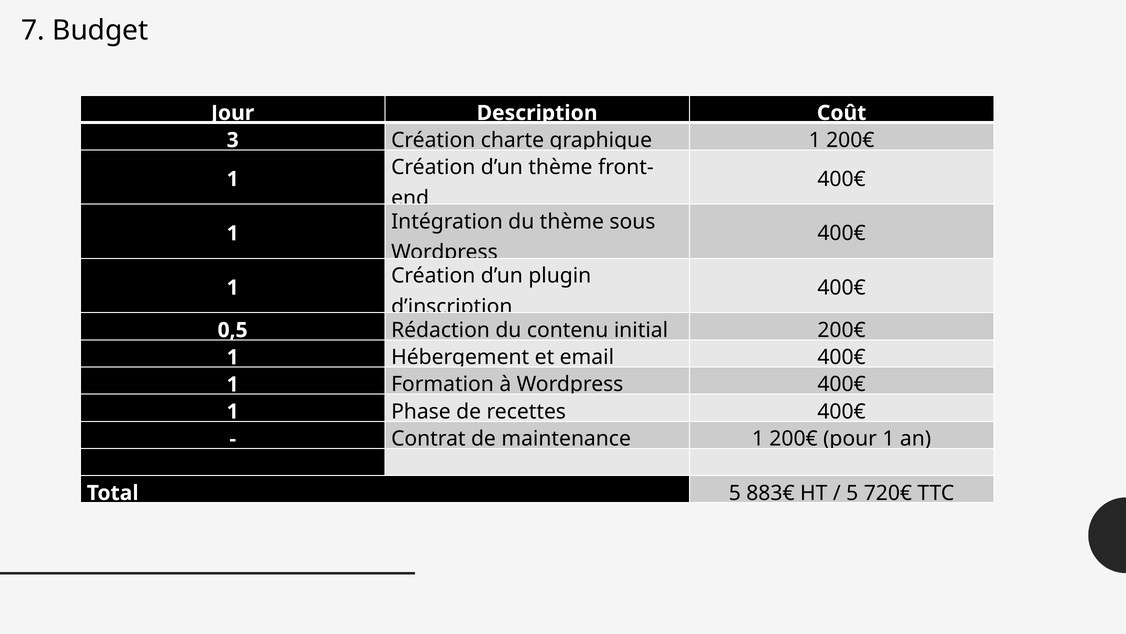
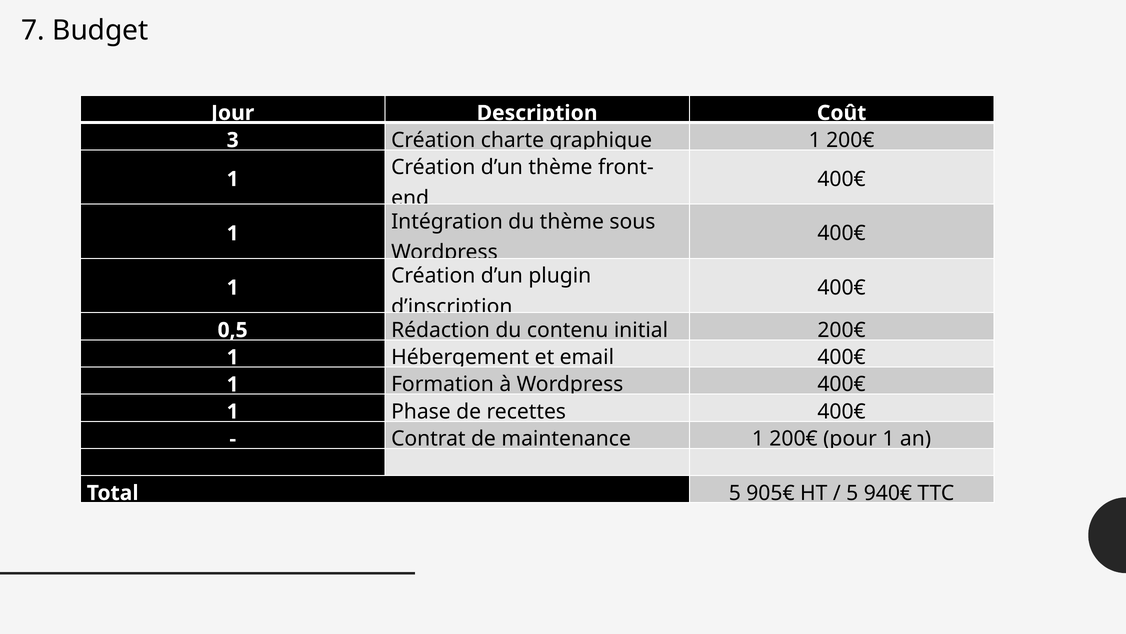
883€: 883€ -> 905€
720€: 720€ -> 940€
